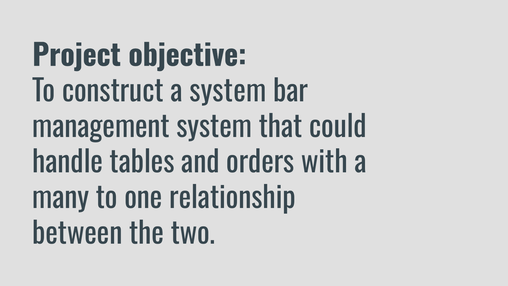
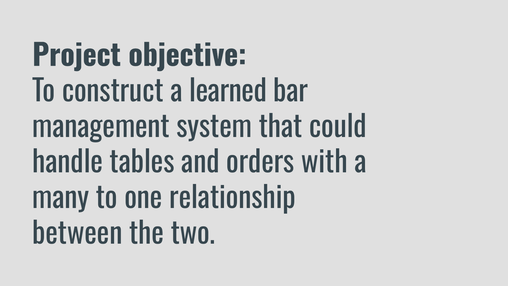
a system: system -> learned
